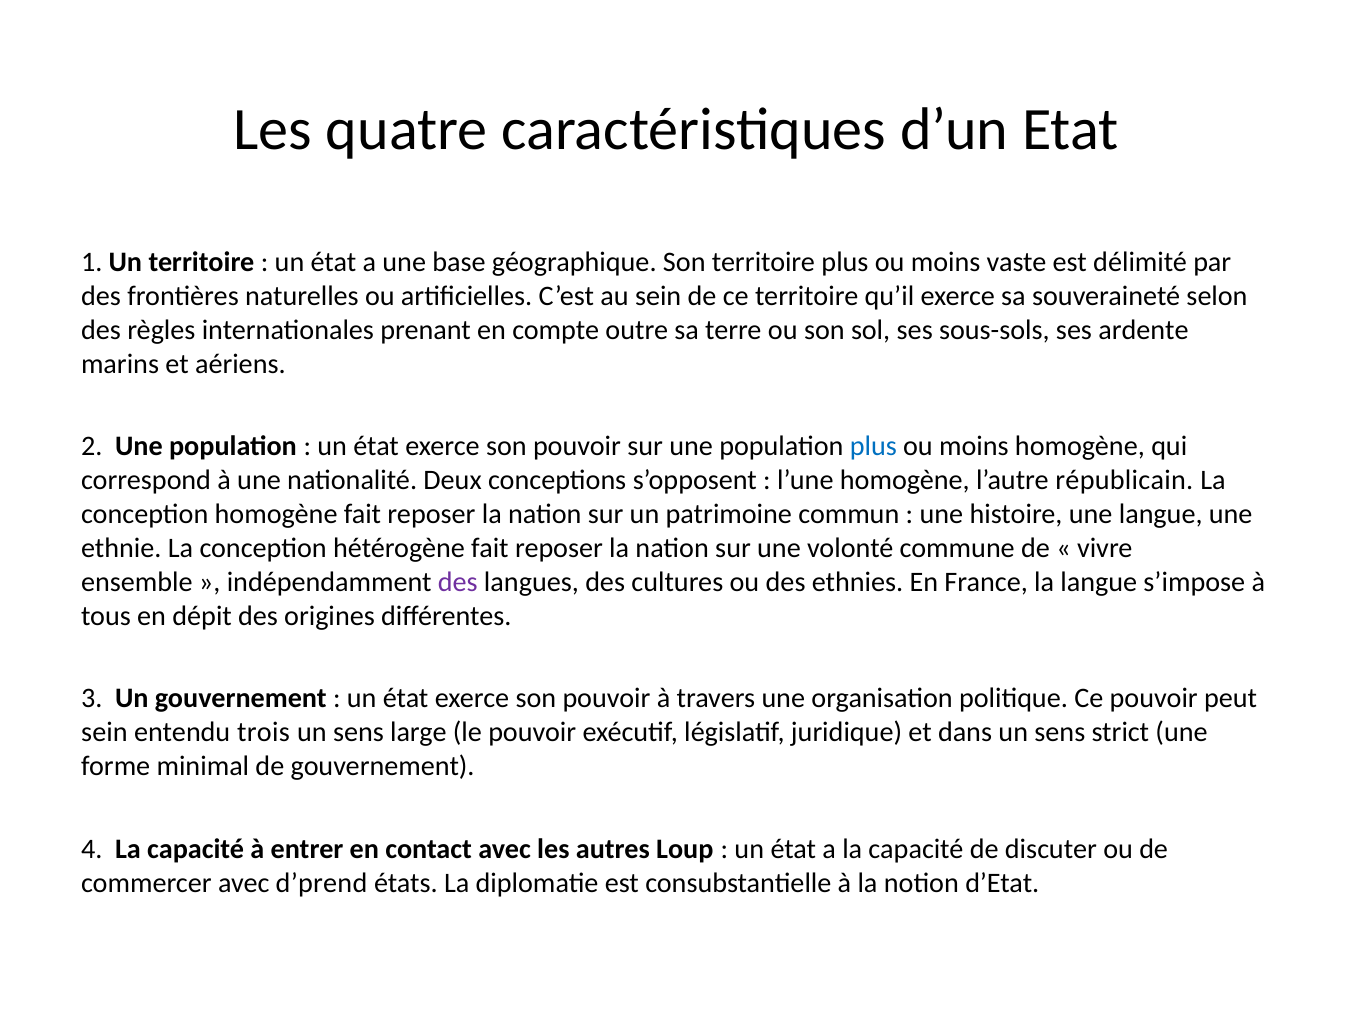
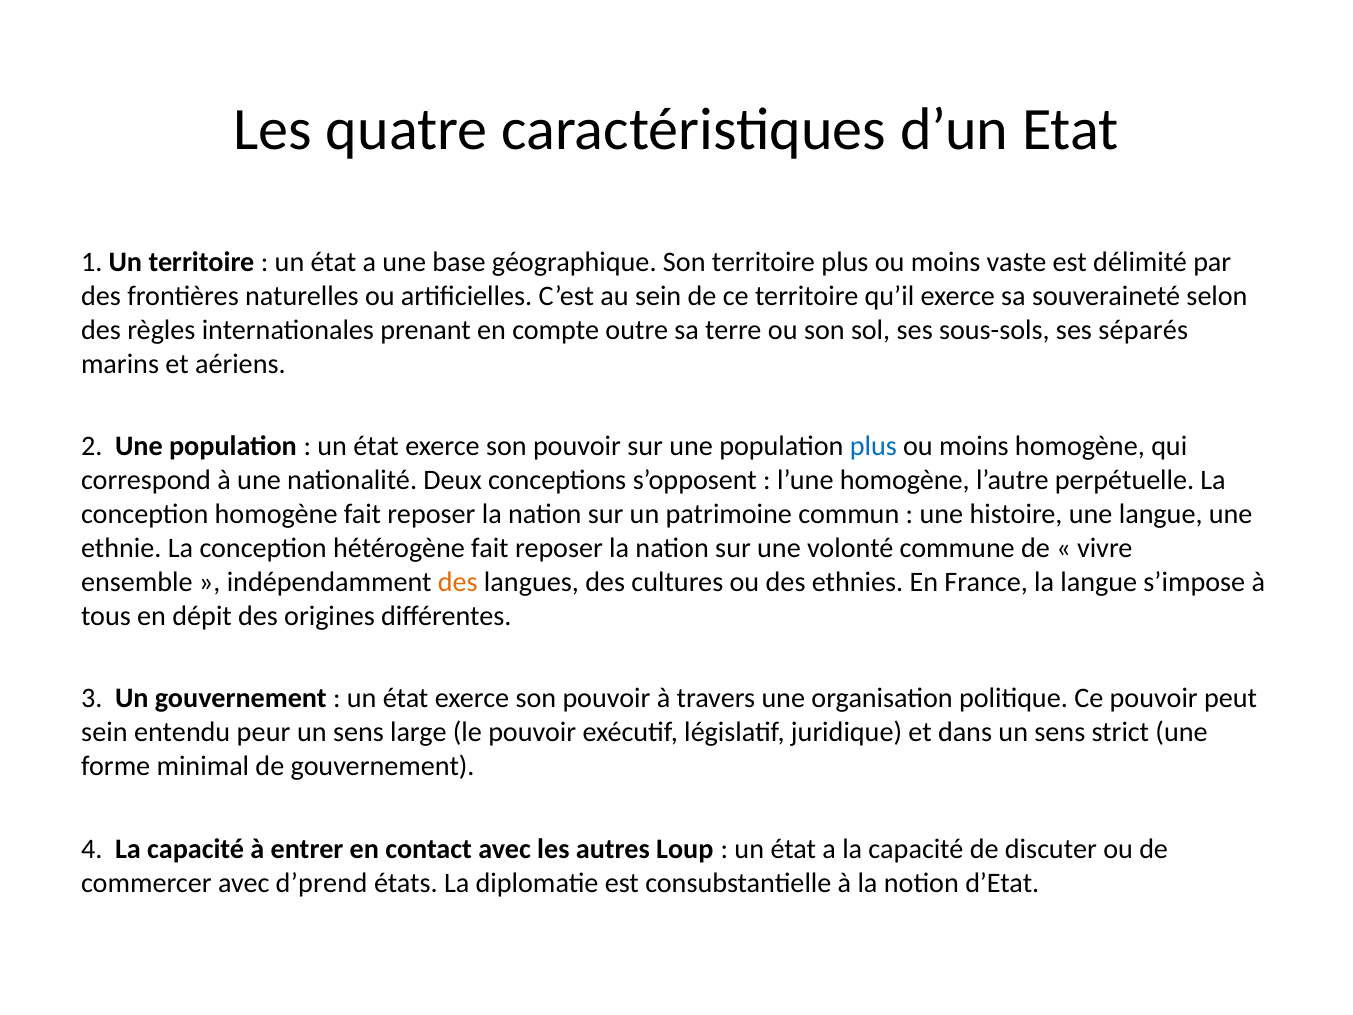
ardente: ardente -> séparés
républicain: républicain -> perpétuelle
des at (458, 582) colour: purple -> orange
trois: trois -> peur
